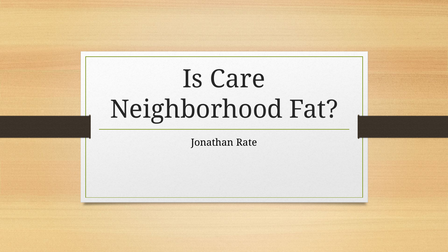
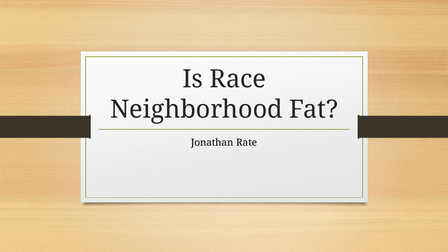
Care: Care -> Race
